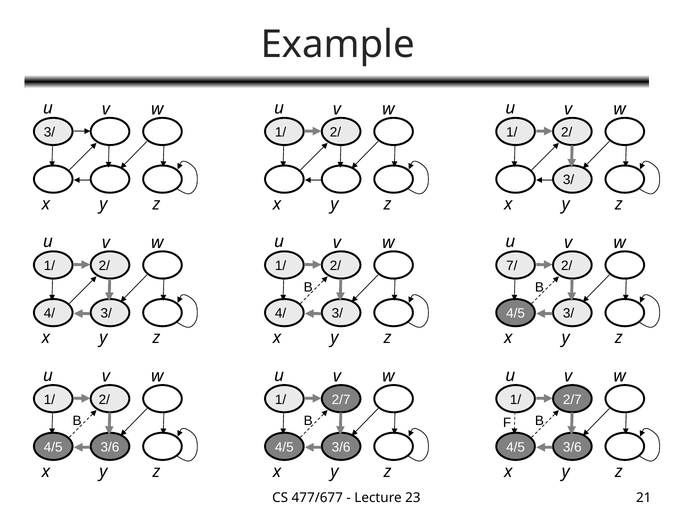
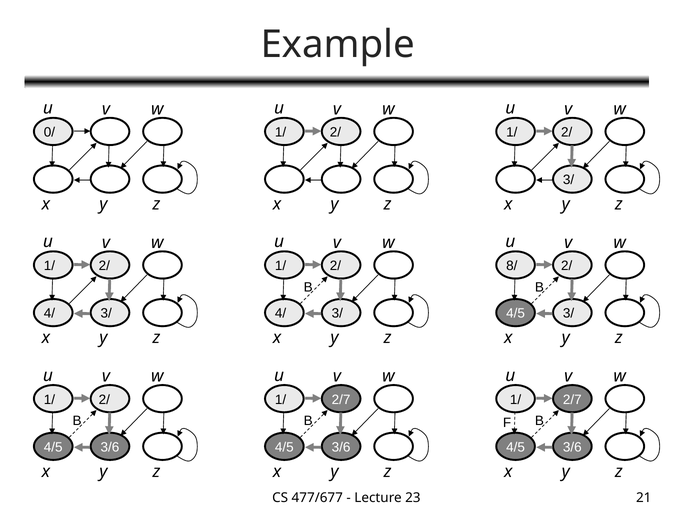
3/ at (49, 132): 3/ -> 0/
7/: 7/ -> 8/
